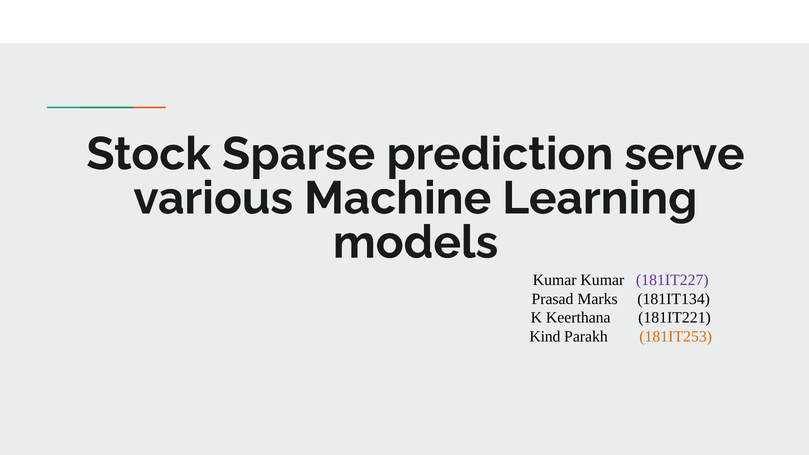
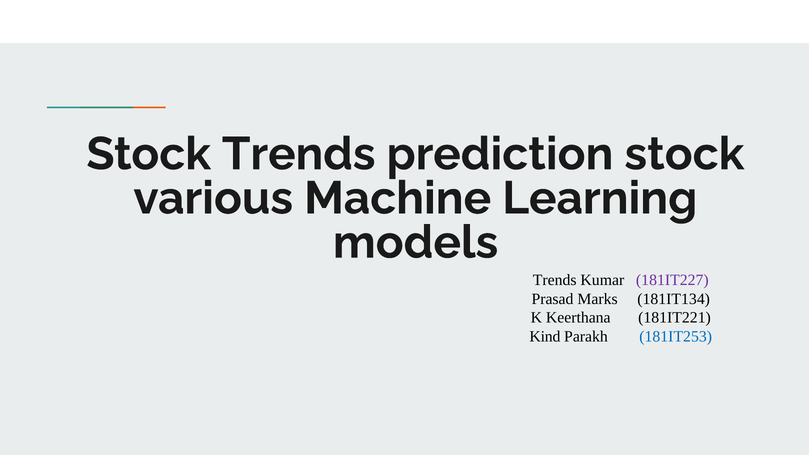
Stock Sparse: Sparse -> Trends
prediction serve: serve -> stock
Kumar at (555, 280): Kumar -> Trends
181IT253 colour: orange -> blue
